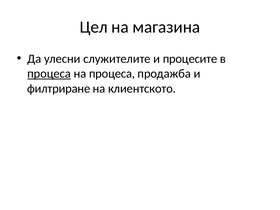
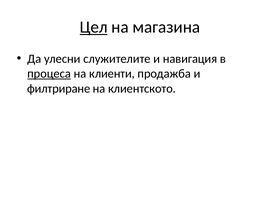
Цел underline: none -> present
процесите: процесите -> навигация
на процеса: процеса -> клиенти
